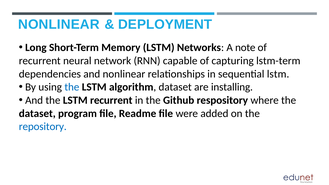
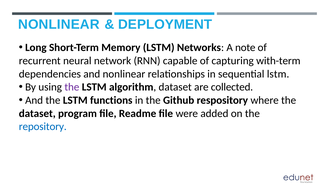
lstm-term: lstm-term -> with-term
the at (72, 87) colour: blue -> purple
installing: installing -> collected
LSTM recurrent: recurrent -> functions
